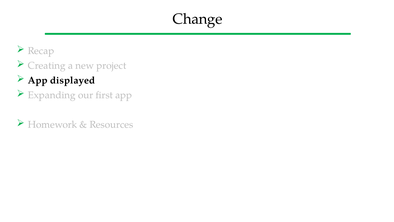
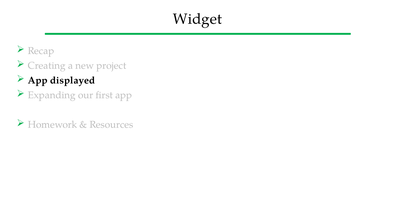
Change: Change -> Widget
